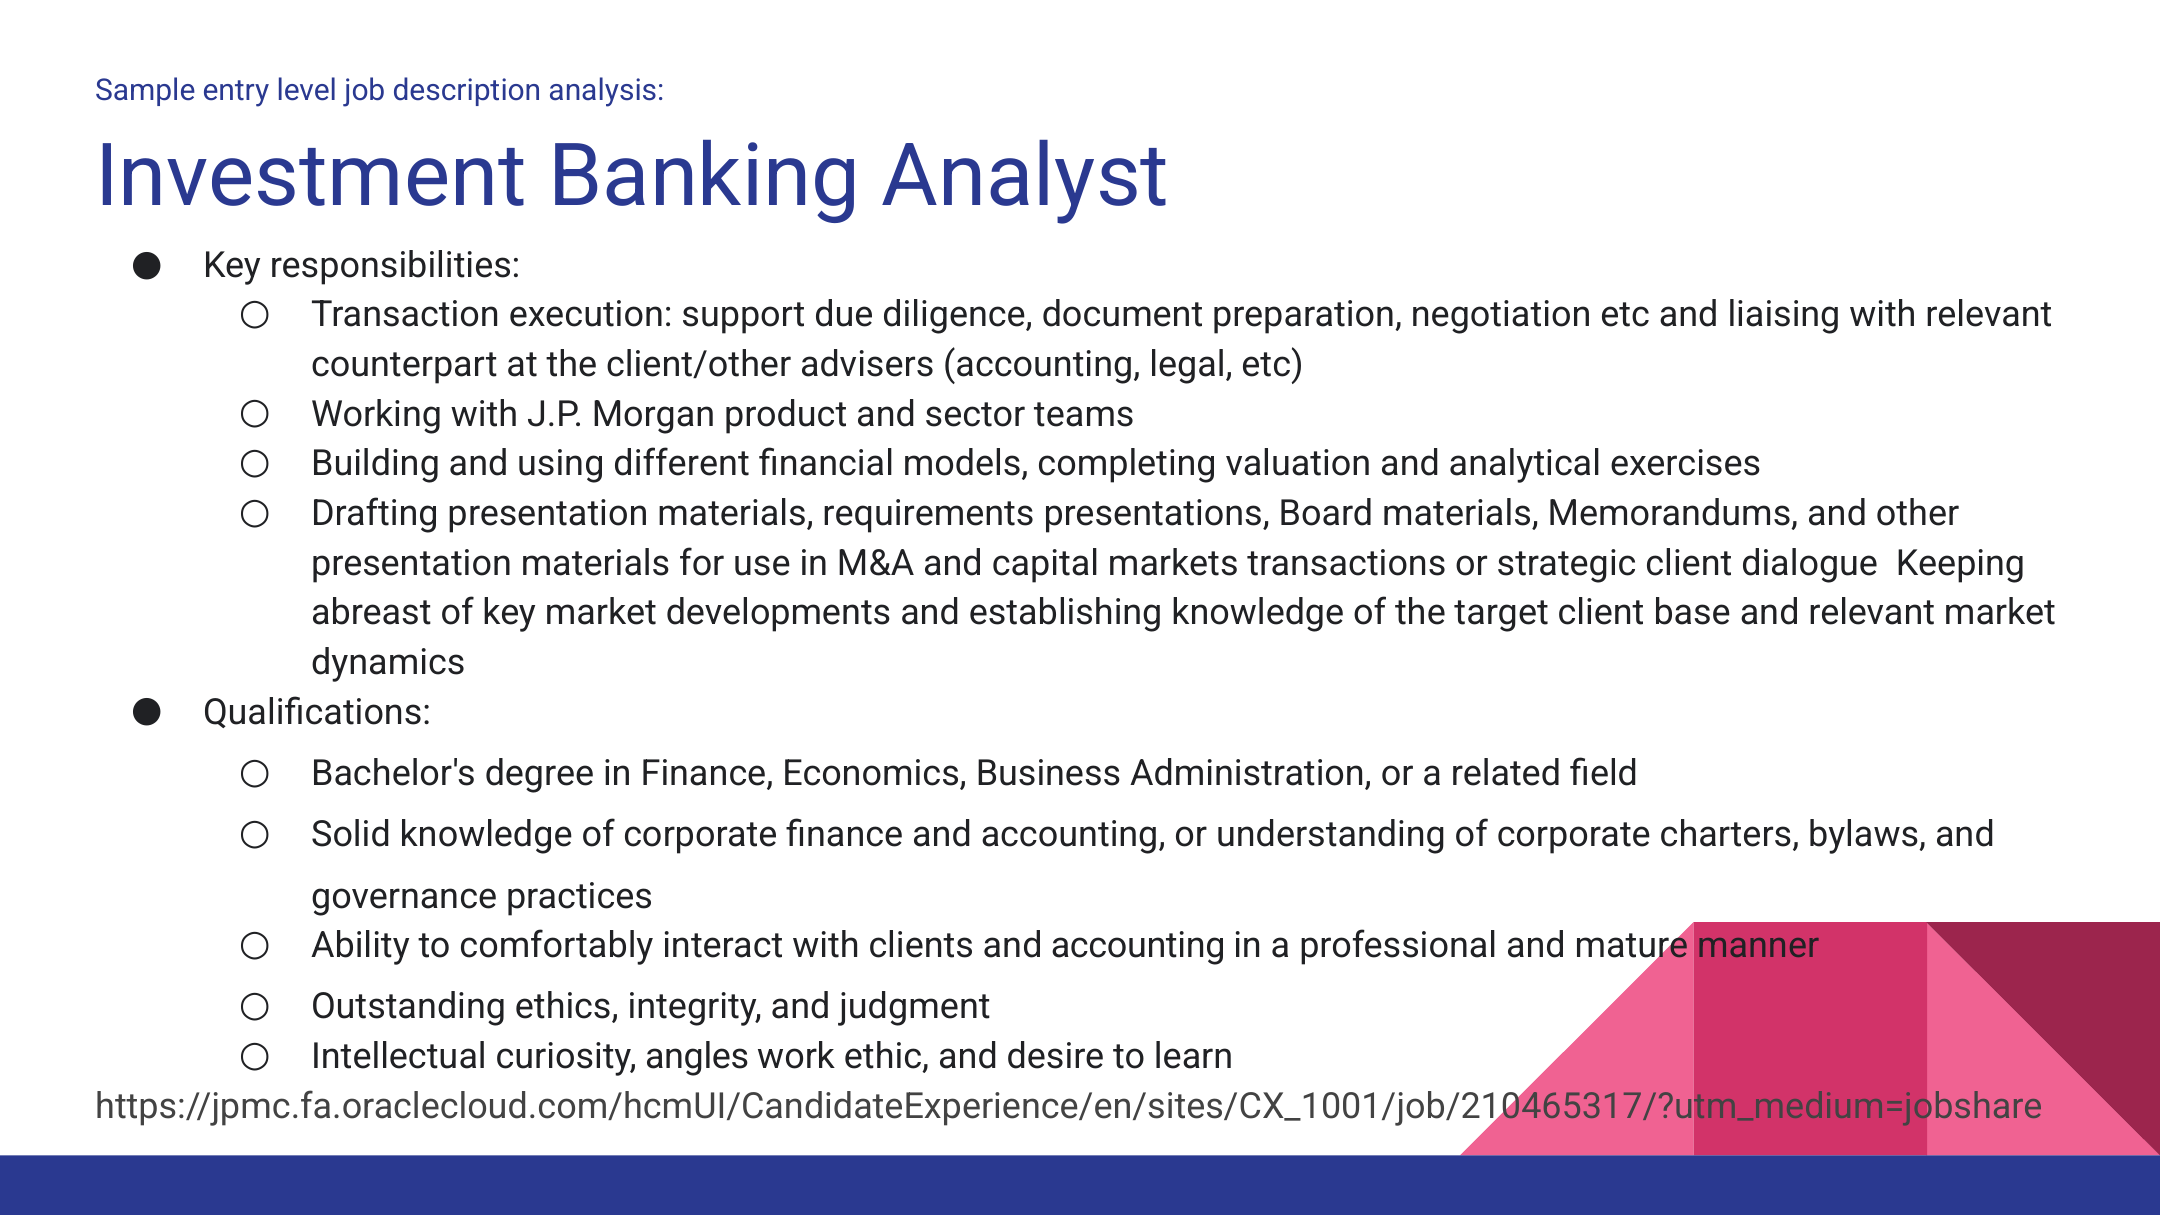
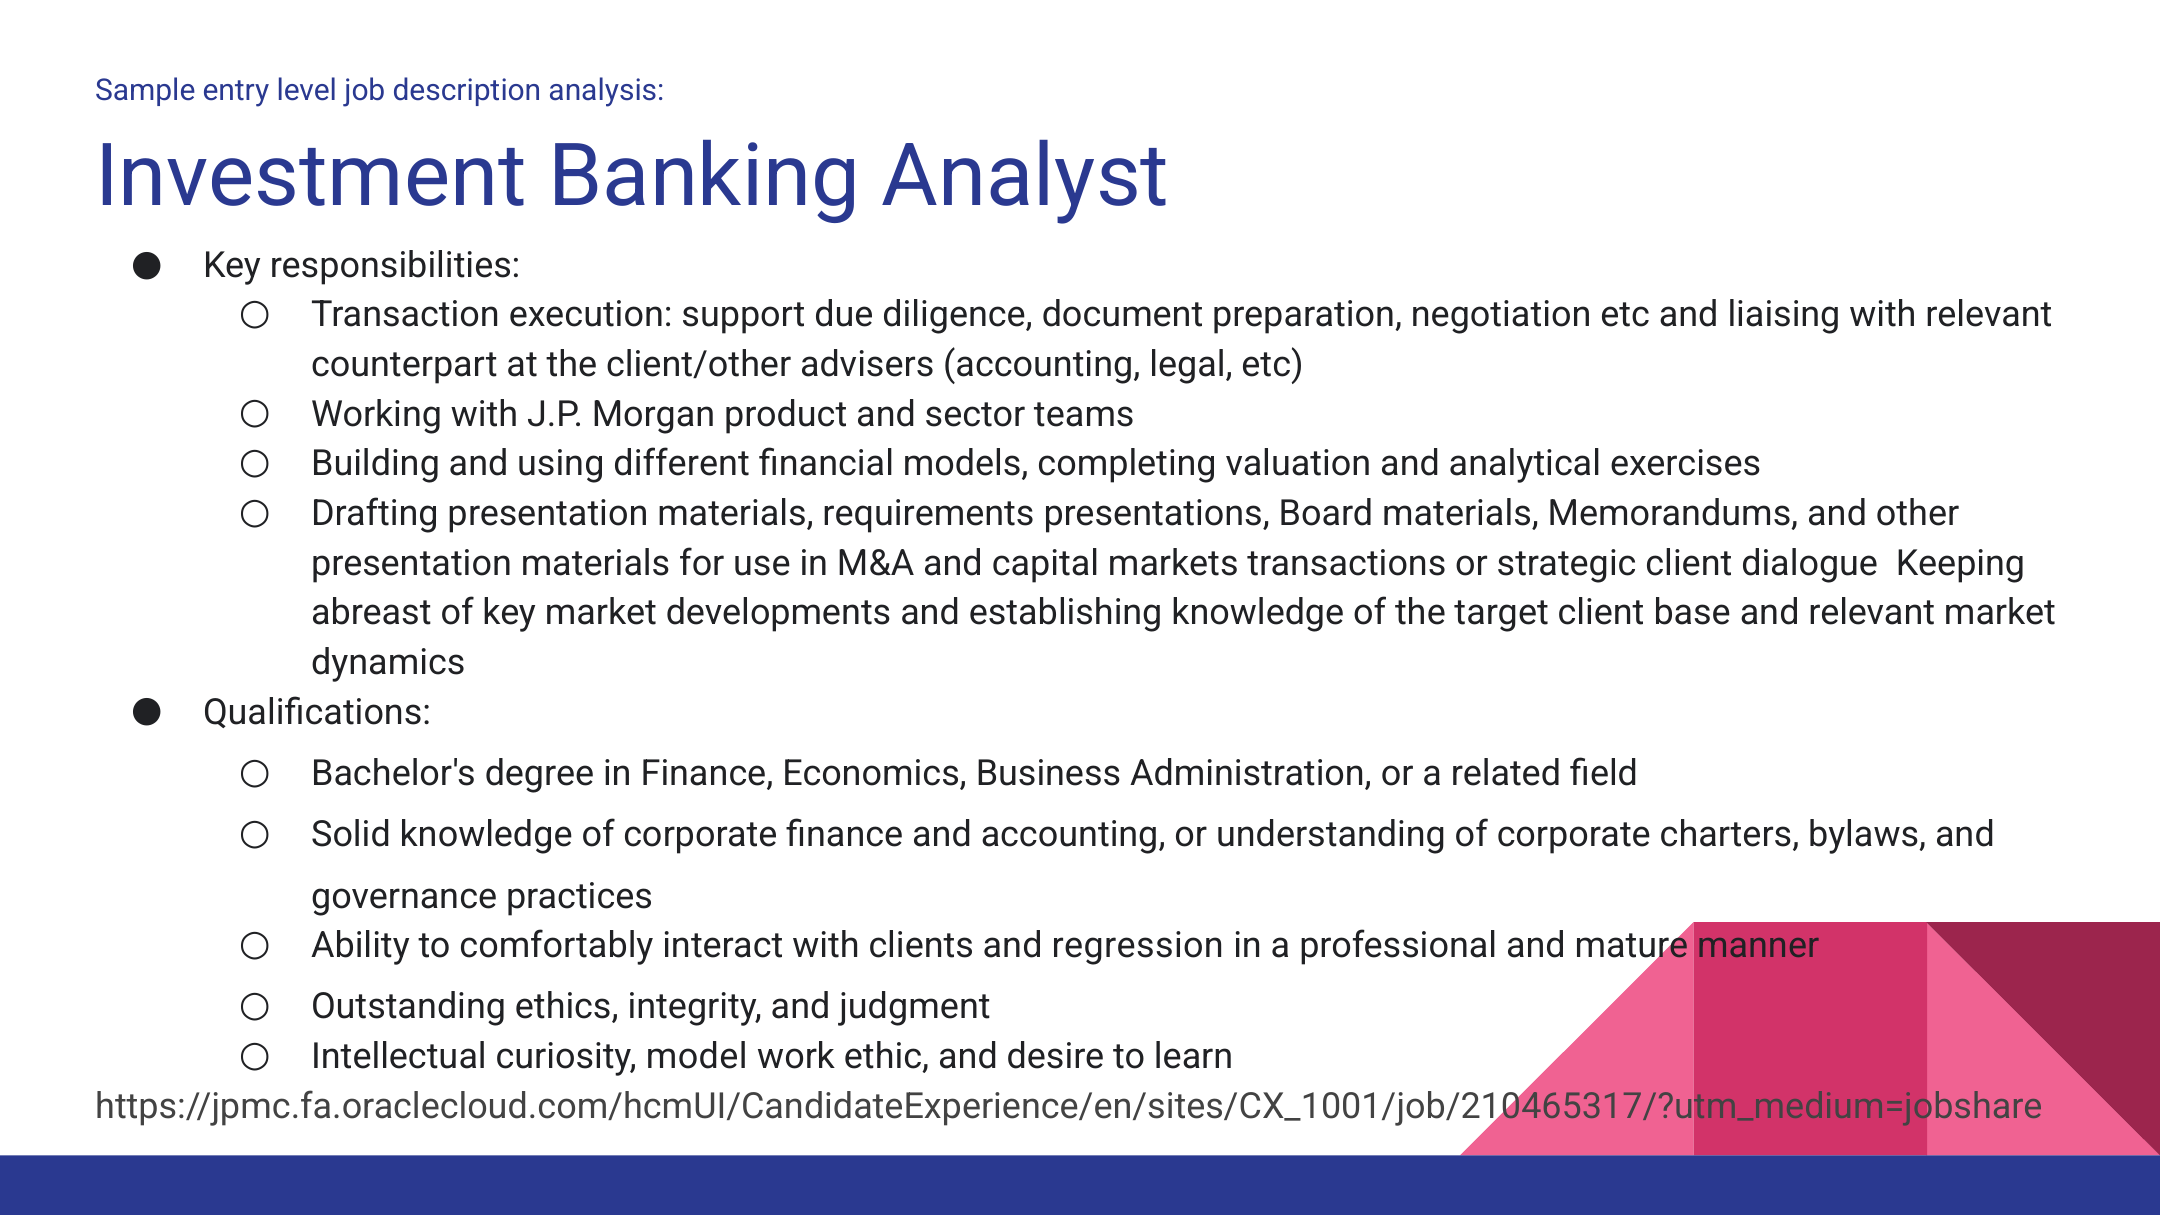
clients and accounting: accounting -> regression
angles: angles -> model
